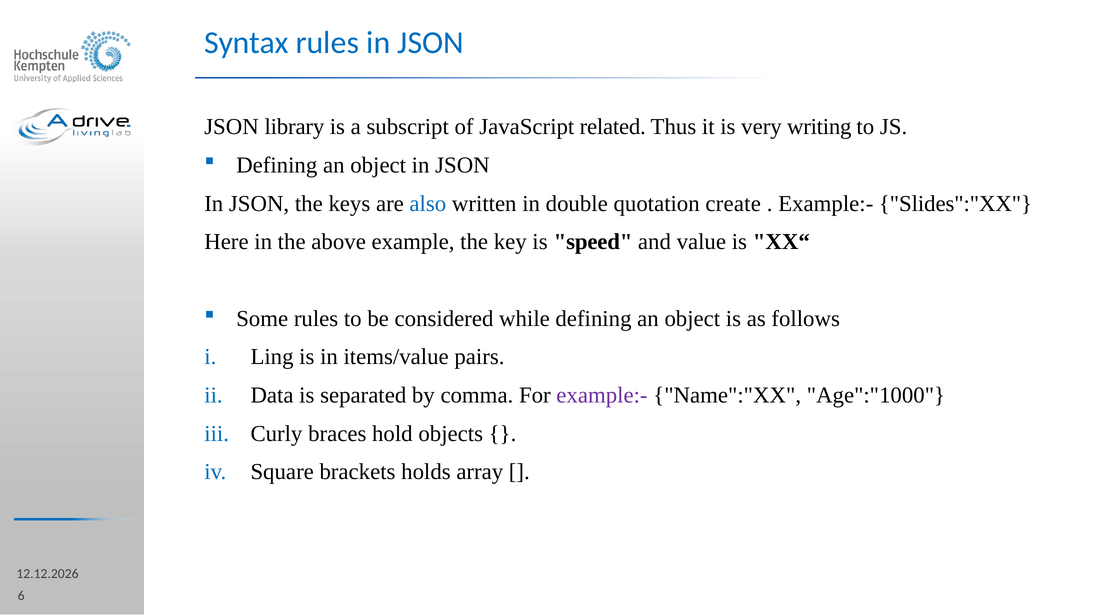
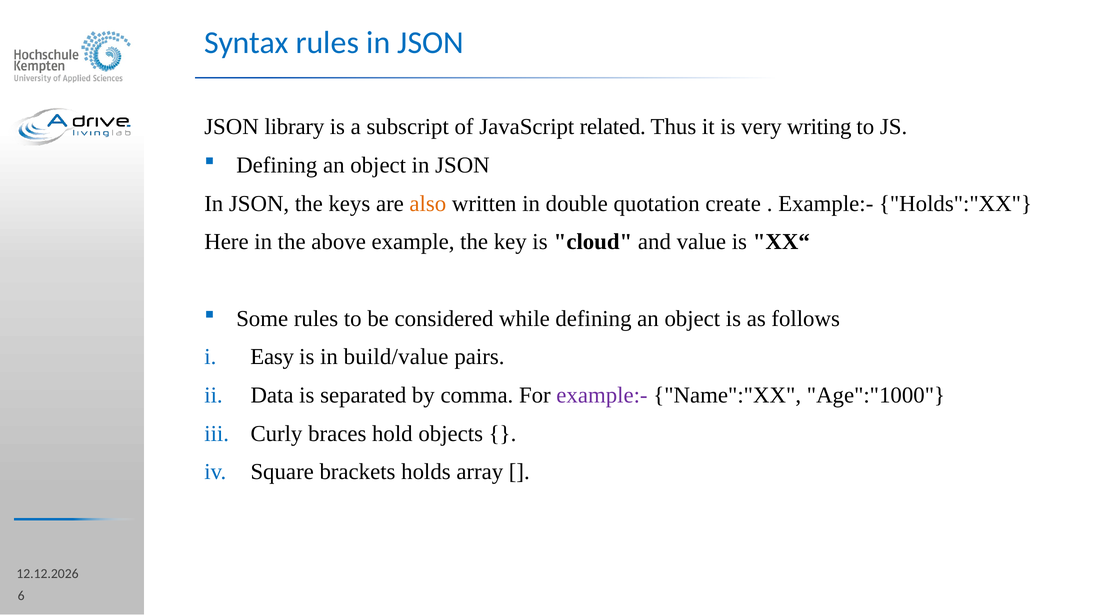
also colour: blue -> orange
Slides":"XX: Slides":"XX -> Holds":"XX
speed: speed -> cloud
Ling: Ling -> Easy
items/value: items/value -> build/value
